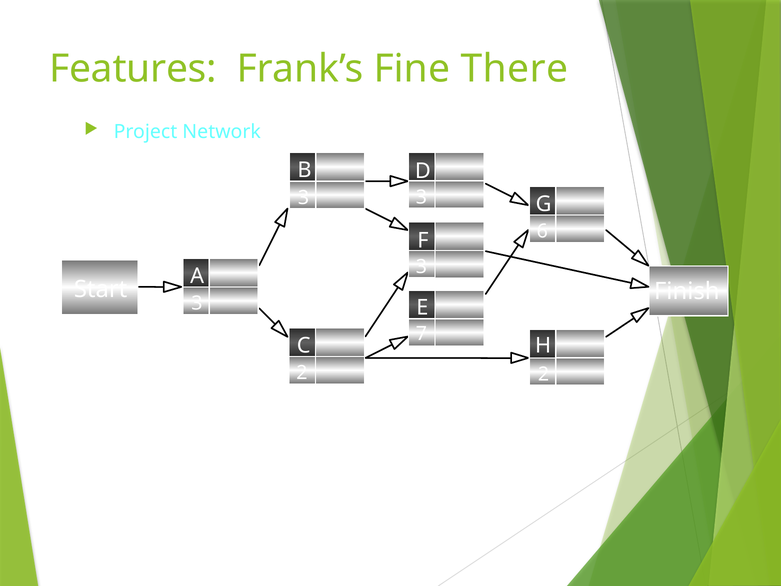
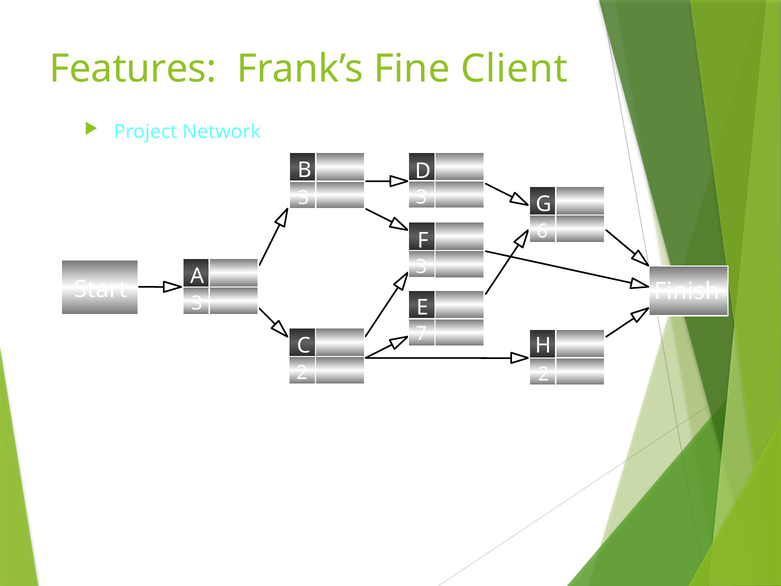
There: There -> Client
